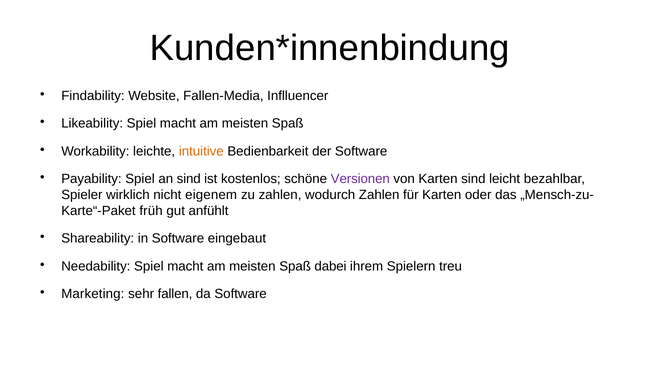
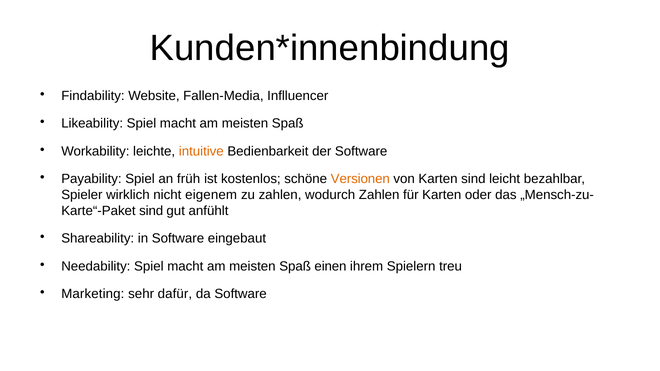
an sind: sind -> früh
Versionen colour: purple -> orange
früh at (151, 211): früh -> sind
dabei: dabei -> einen
fallen: fallen -> dafür
